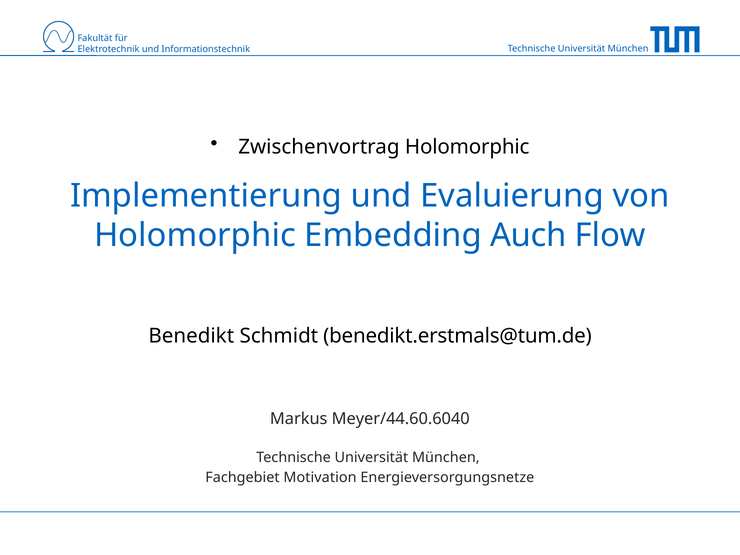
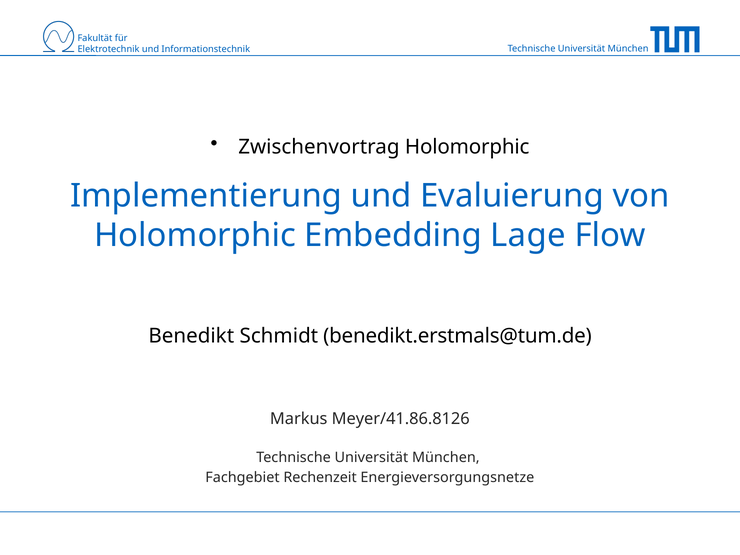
Auch: Auch -> Lage
Meyer/44.60.6040: Meyer/44.60.6040 -> Meyer/41.86.8126
Motivation: Motivation -> Rechenzeit
